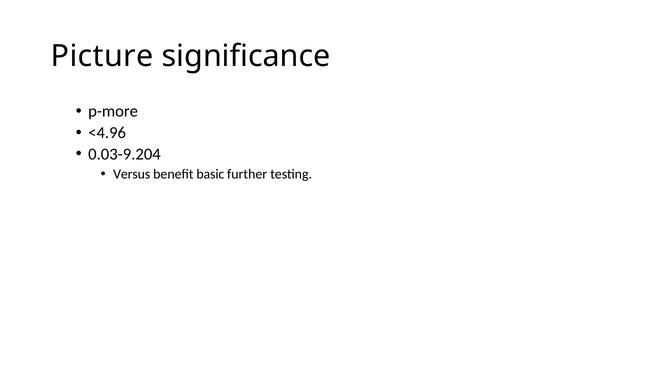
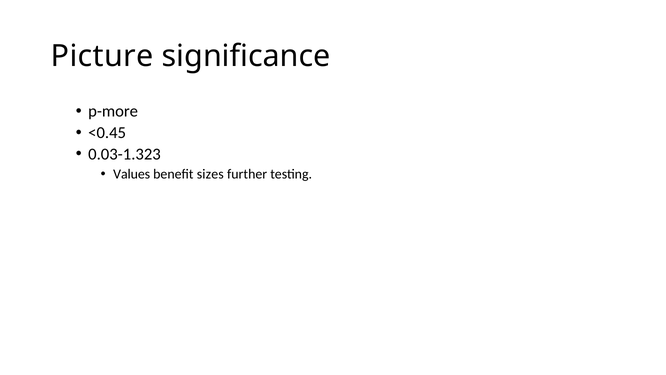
<4.96: <4.96 -> <0.45
0.03-9.204: 0.03-9.204 -> 0.03-1.323
Versus: Versus -> Values
basic: basic -> sizes
